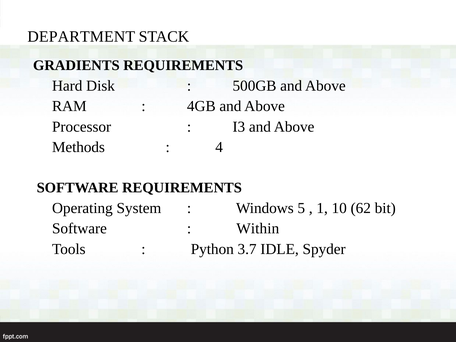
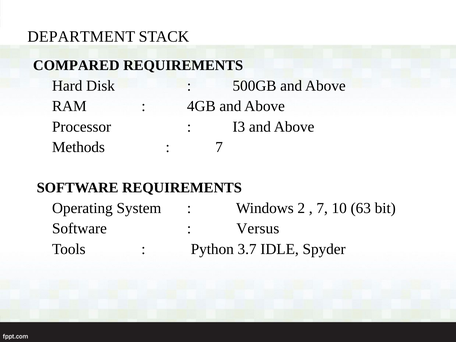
GRADIENTS: GRADIENTS -> COMPARED
4 at (219, 147): 4 -> 7
5: 5 -> 2
1 at (322, 208): 1 -> 7
62: 62 -> 63
Within: Within -> Versus
